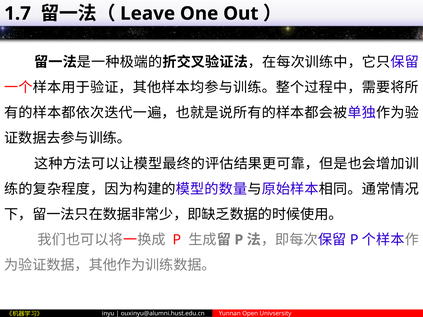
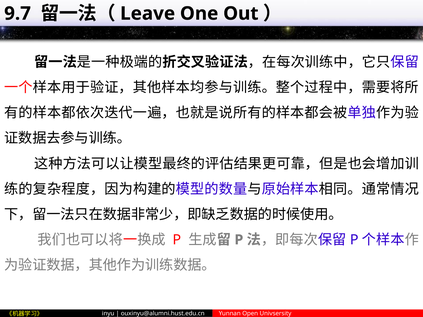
1.7: 1.7 -> 9.7
